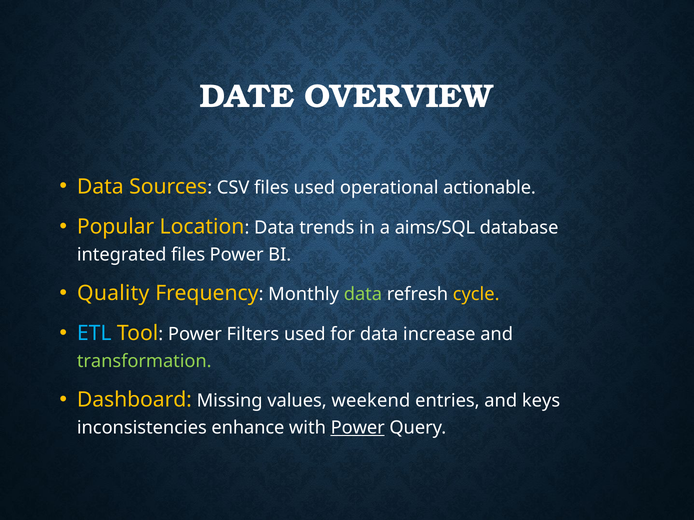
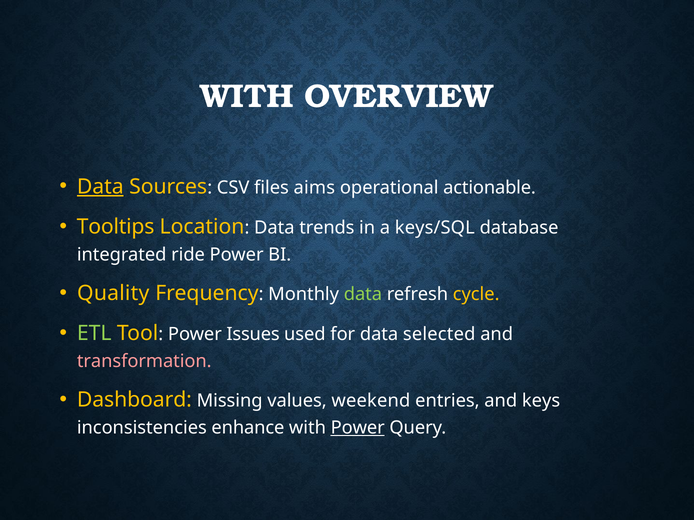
DATE at (247, 96): DATE -> WITH
Data at (100, 187) underline: none -> present
files used: used -> aims
Popular: Popular -> Tooltips
aims/SQL: aims/SQL -> keys/SQL
integrated files: files -> ride
ETL colour: light blue -> light green
Filters: Filters -> Issues
increase: increase -> selected
transformation colour: light green -> pink
